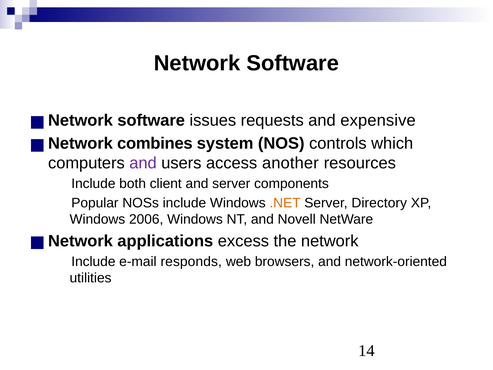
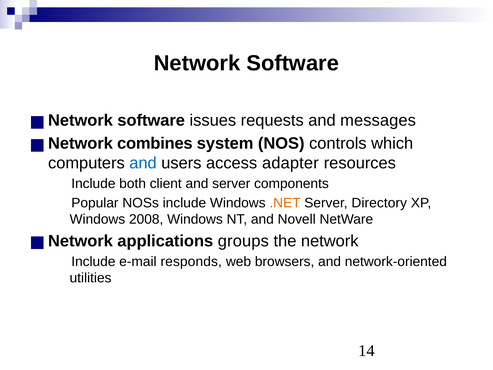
expensive: expensive -> messages
and at (143, 163) colour: purple -> blue
another: another -> adapter
2006: 2006 -> 2008
excess: excess -> groups
